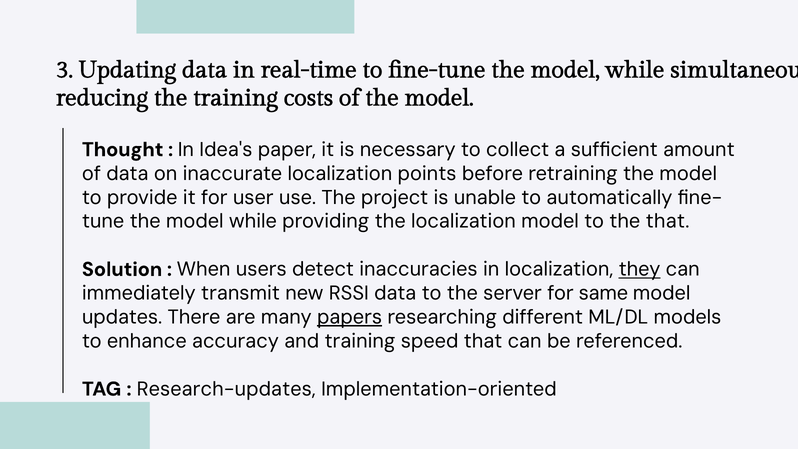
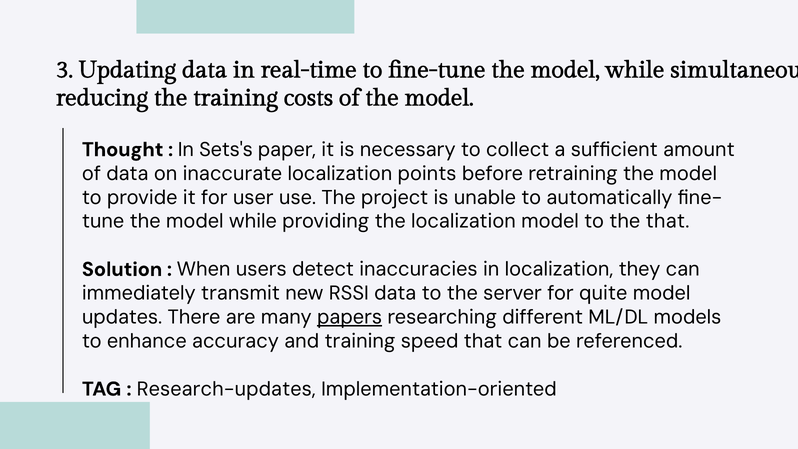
Idea's: Idea's -> Sets's
they underline: present -> none
same: same -> quite
